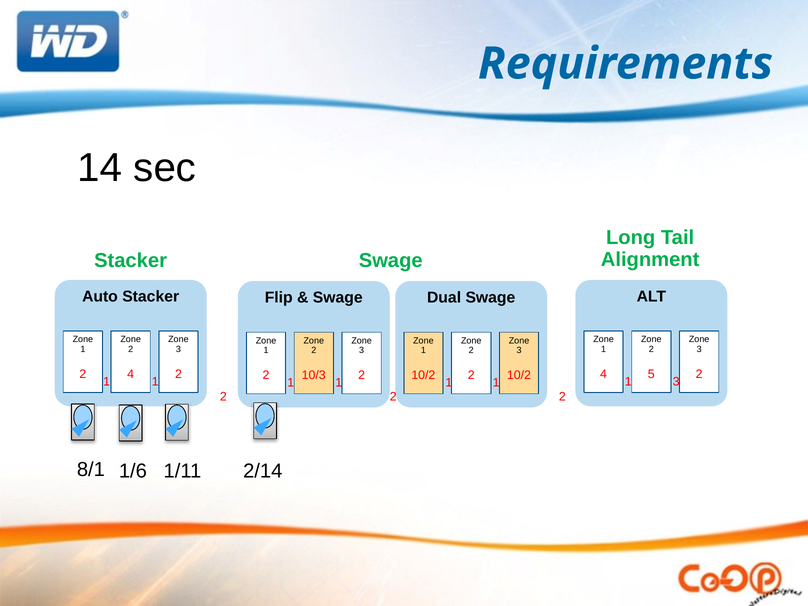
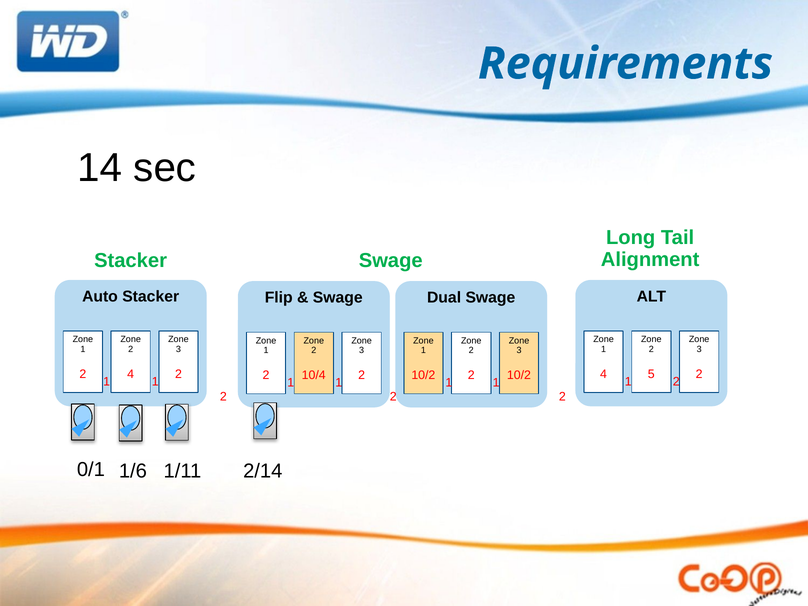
10/3: 10/3 -> 10/4
3 at (676, 382): 3 -> 2
8/1: 8/1 -> 0/1
